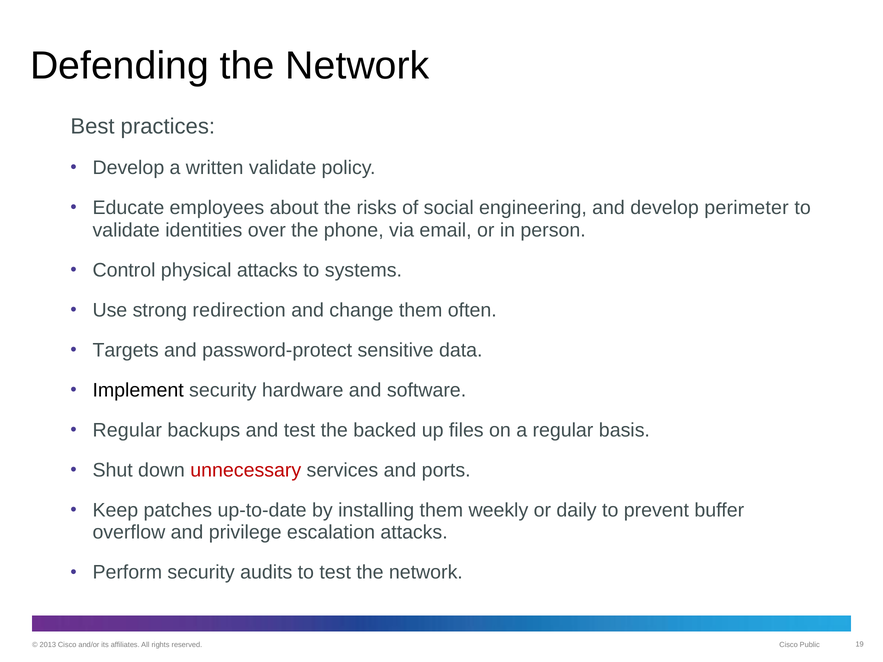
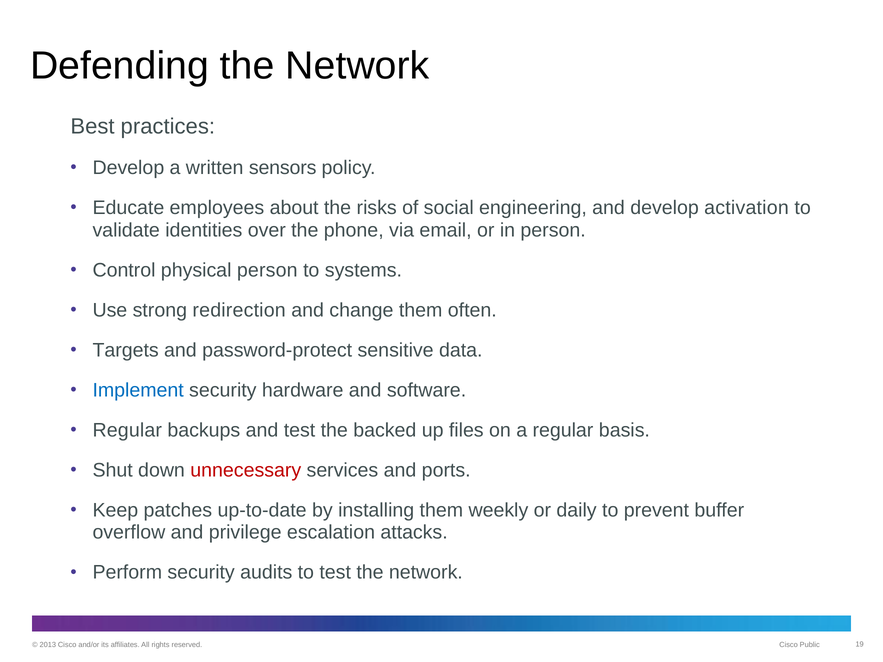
written validate: validate -> sensors
perimeter: perimeter -> activation
physical attacks: attacks -> person
Implement colour: black -> blue
